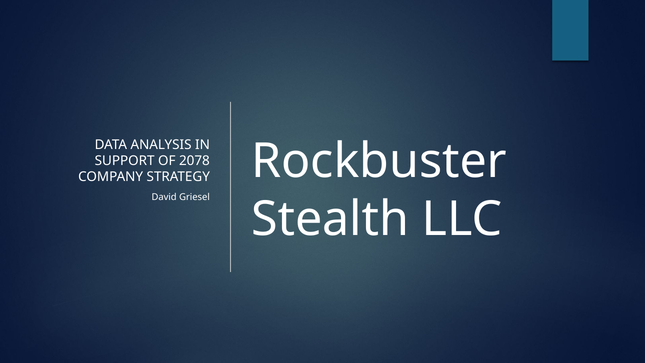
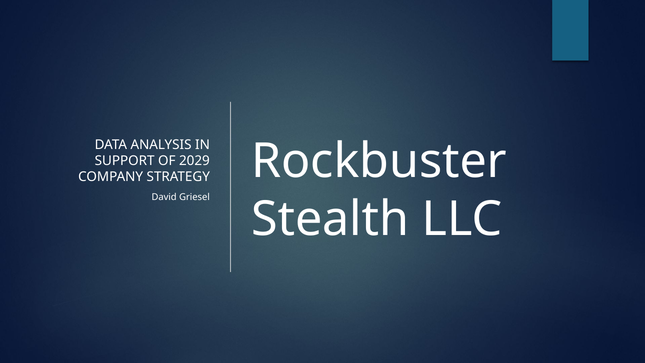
2078: 2078 -> 2029
